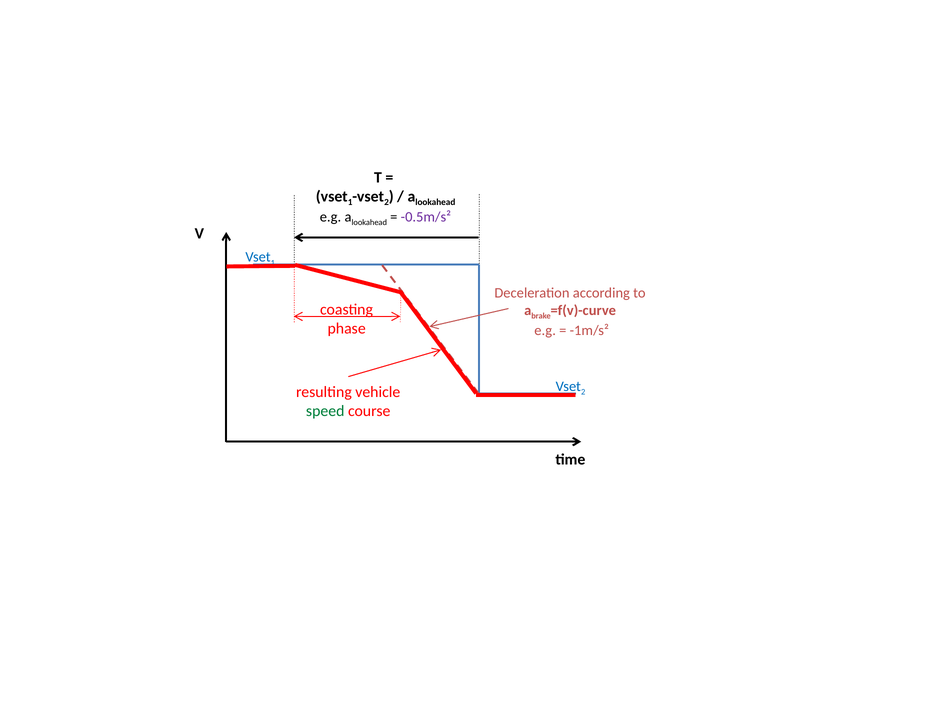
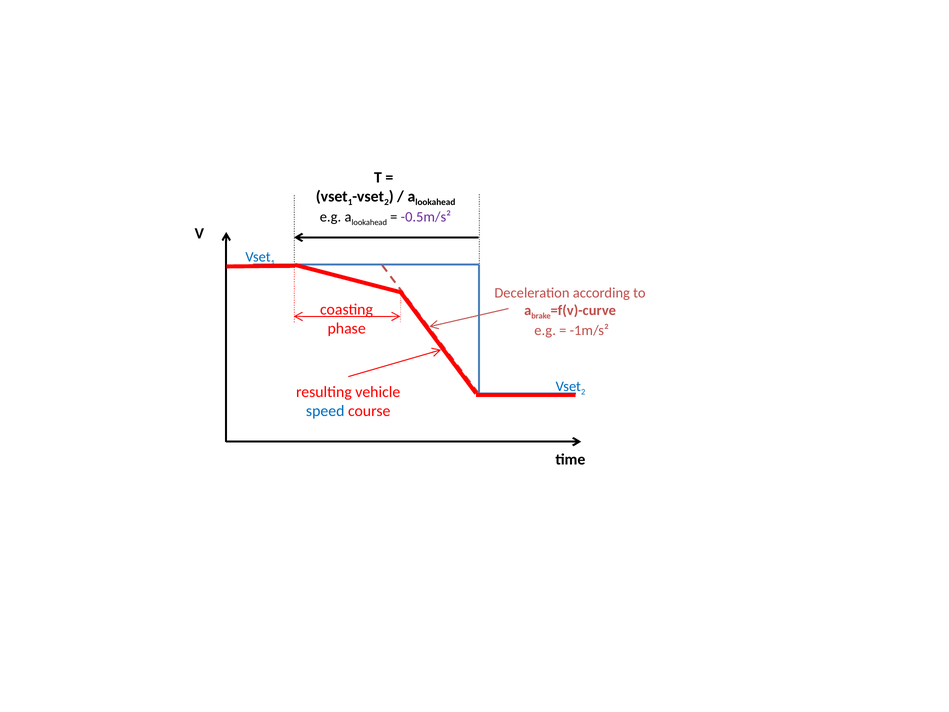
speed colour: green -> blue
